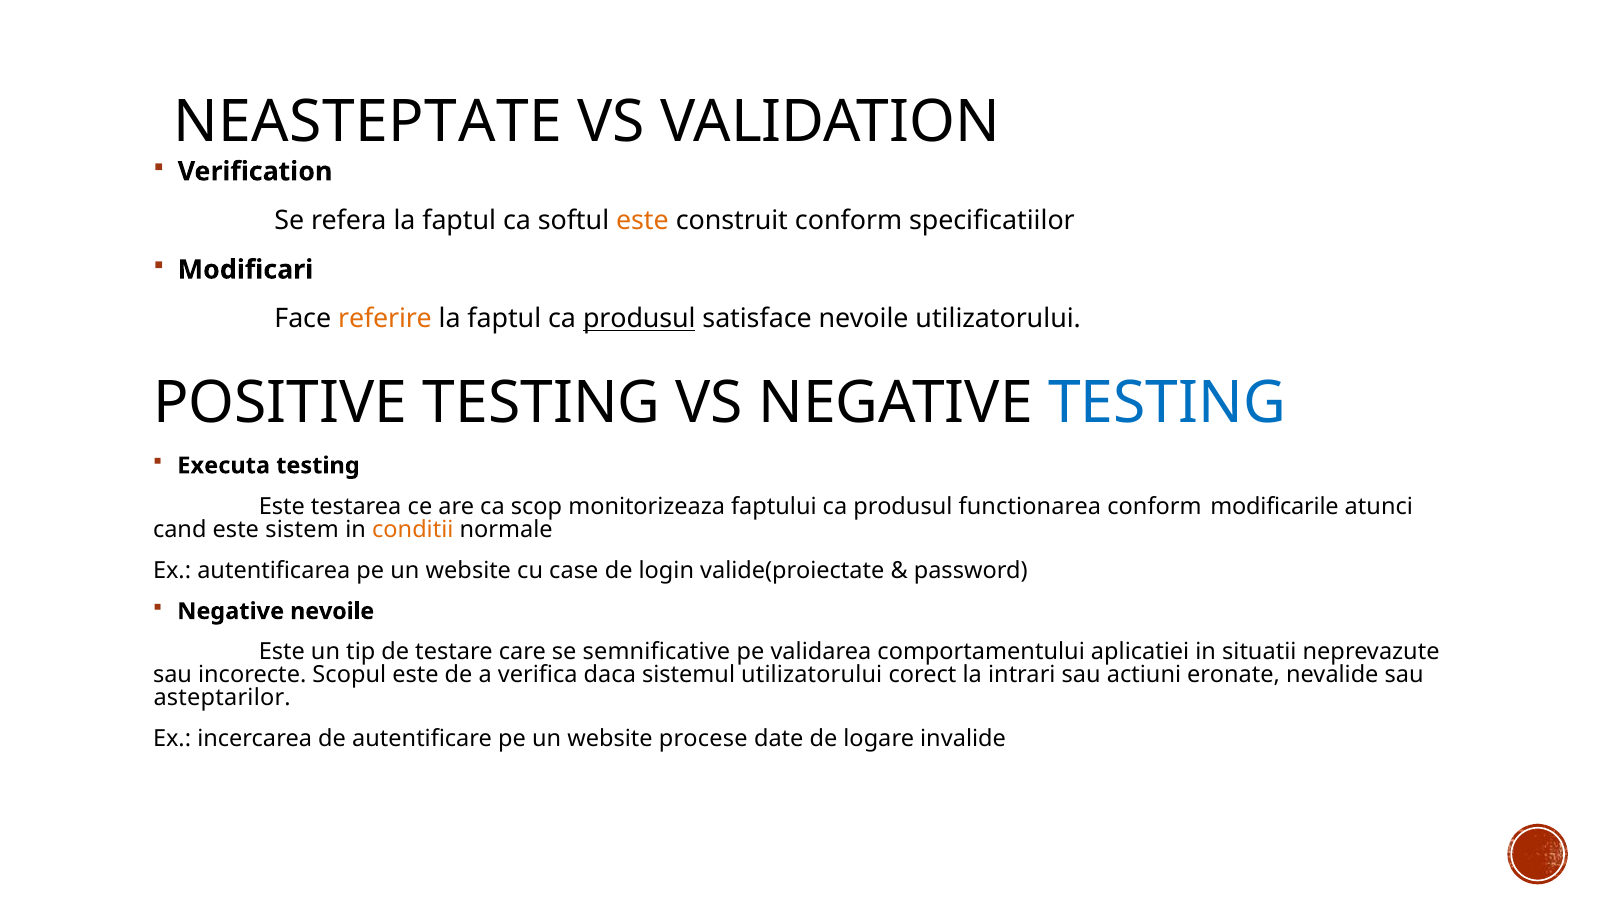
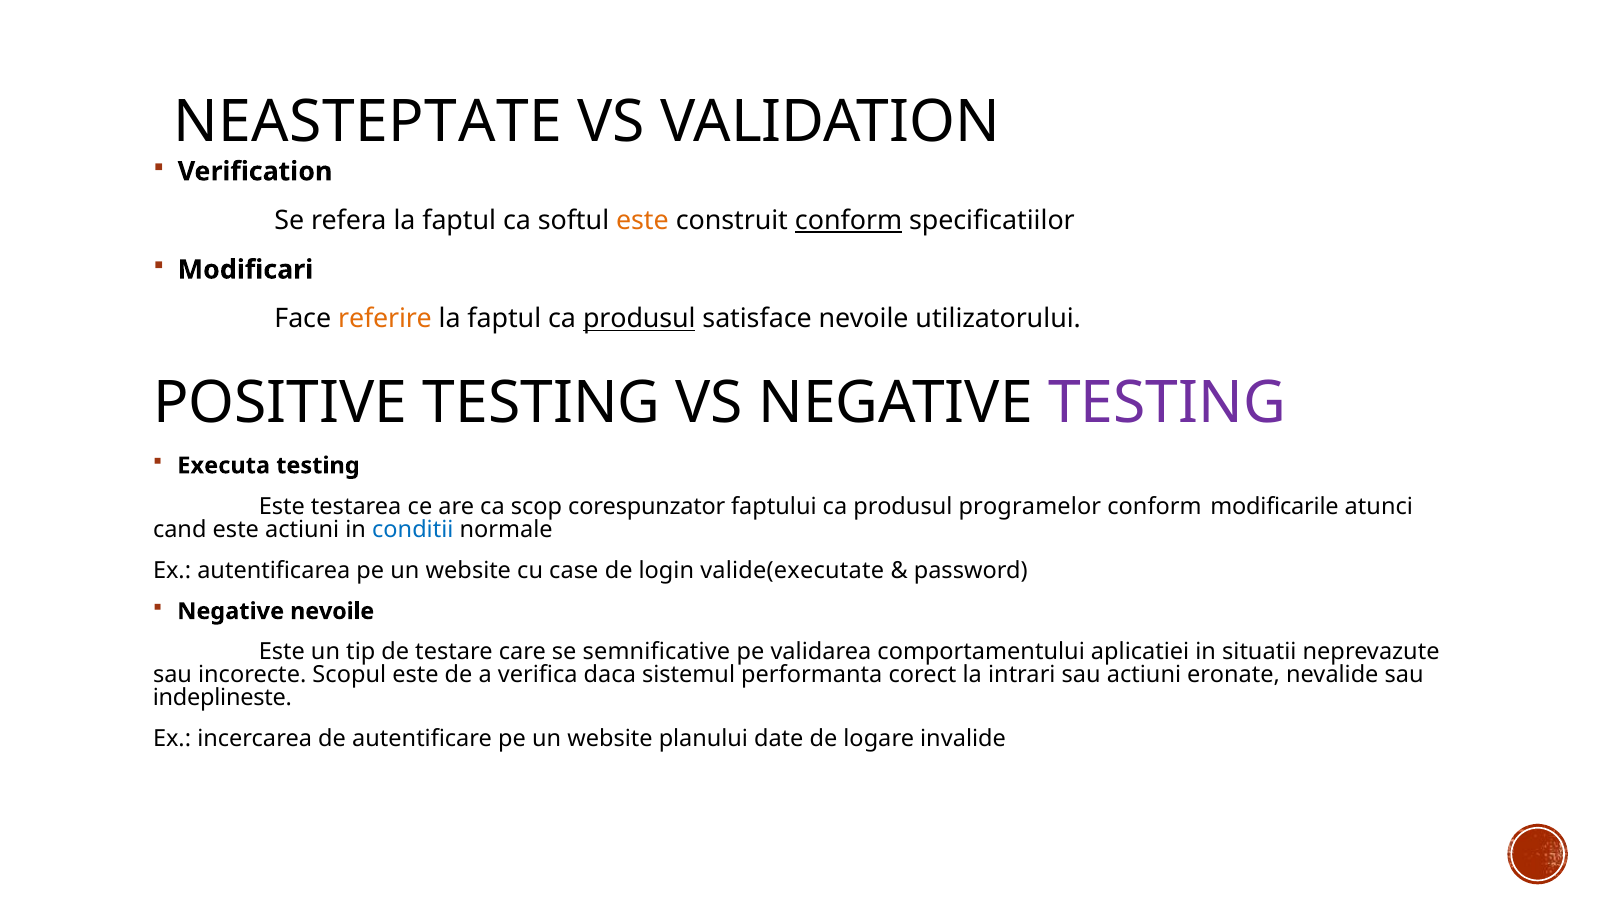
conform at (849, 221) underline: none -> present
TESTING at (1167, 403) colour: blue -> purple
monitorizeaza: monitorizeaza -> corespunzator
functionarea: functionarea -> programelor
este sistem: sistem -> actiuni
conditii colour: orange -> blue
valide(proiectate: valide(proiectate -> valide(executate
sistemul utilizatorului: utilizatorului -> performanta
asteptarilor: asteptarilor -> indeplineste
procese: procese -> planului
